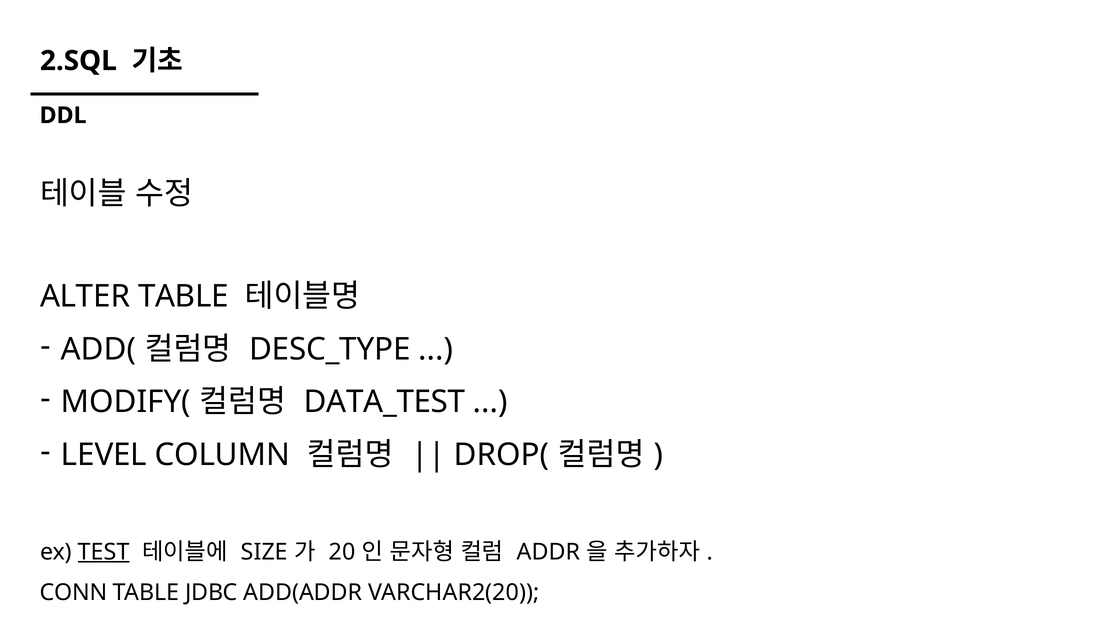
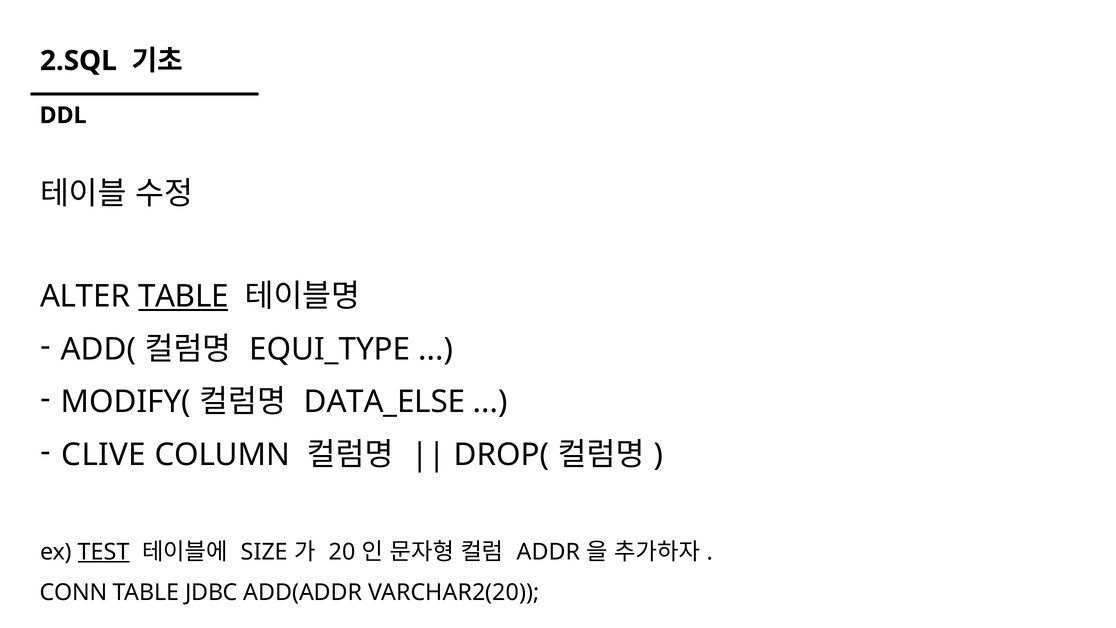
TABLE at (183, 296) underline: none -> present
DESC_TYPE: DESC_TYPE -> EQUI_TYPE
DATA_TEST: DATA_TEST -> DATA_ELSE
LEVEL: LEVEL -> CLIVE
